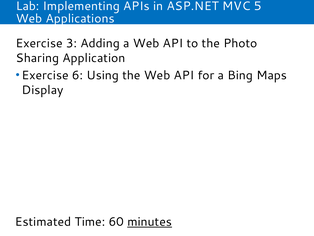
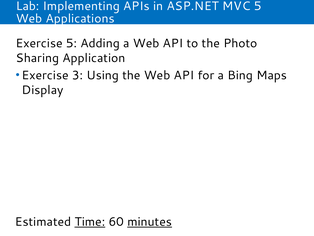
Exercise 3: 3 -> 5
6: 6 -> 3
Time underline: none -> present
